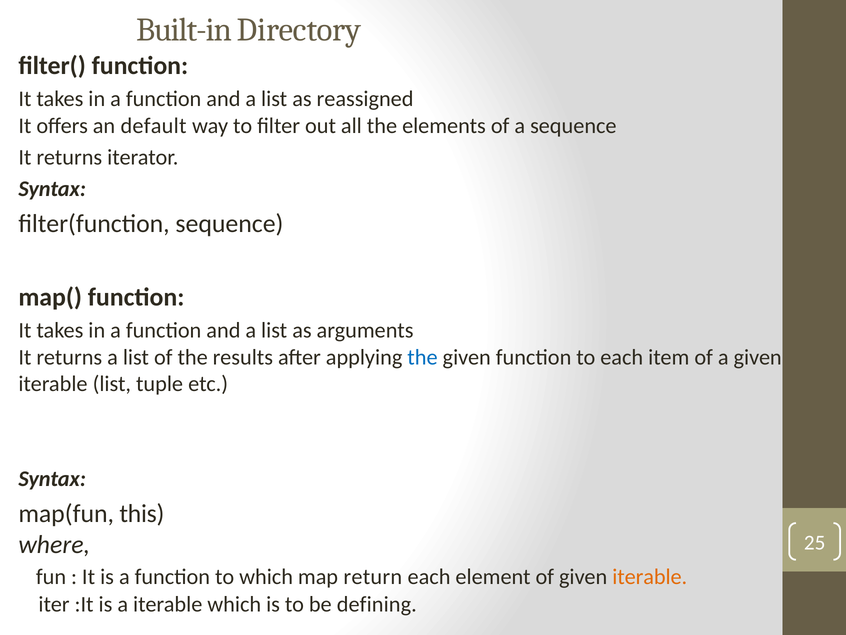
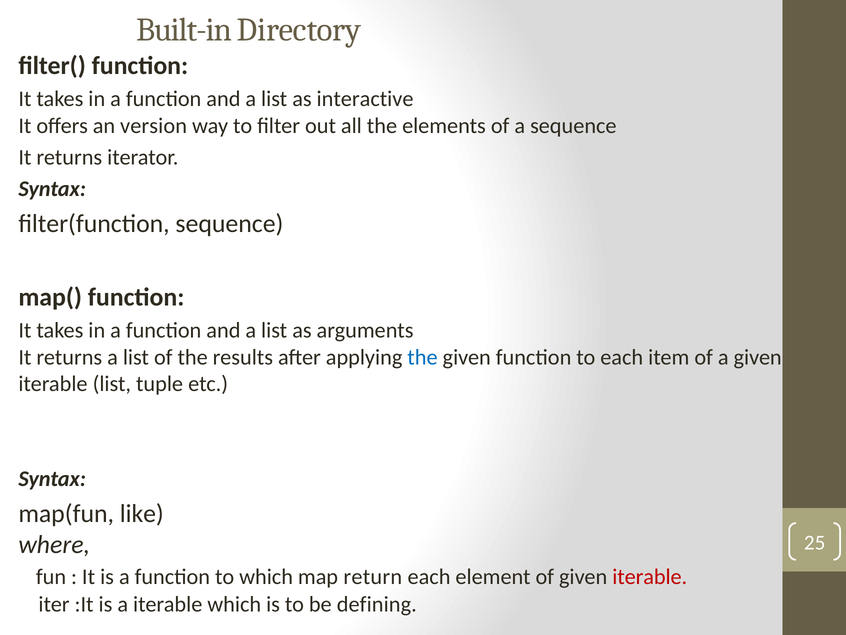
reassigned: reassigned -> interactive
default: default -> version
this: this -> like
iterable at (650, 577) colour: orange -> red
